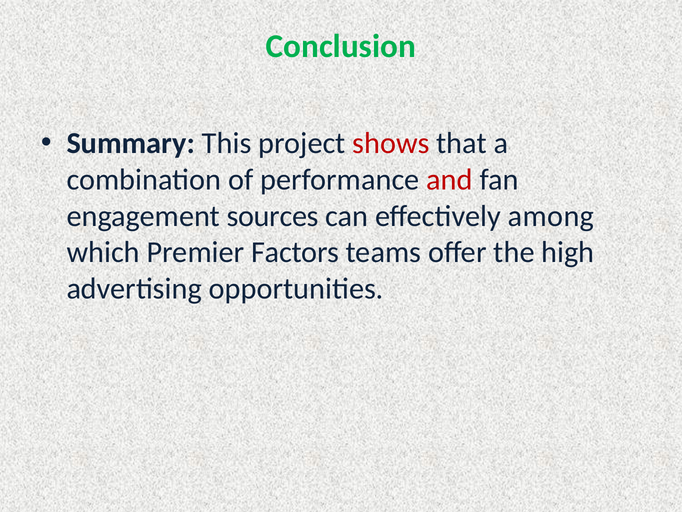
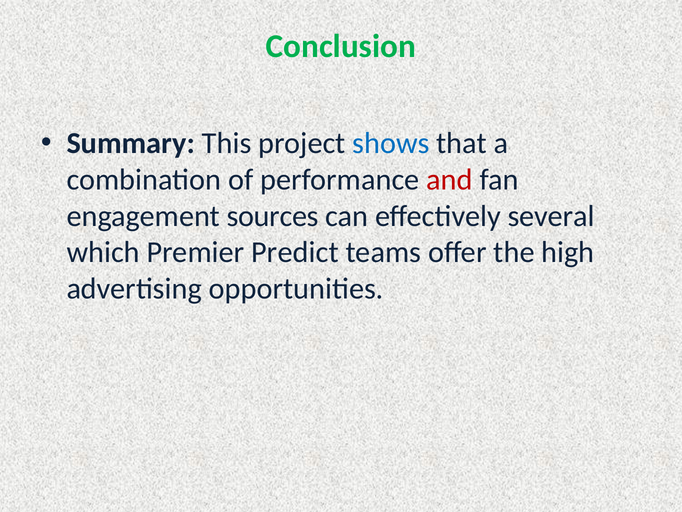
shows colour: red -> blue
among: among -> several
Factors: Factors -> Predict
